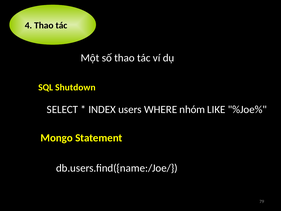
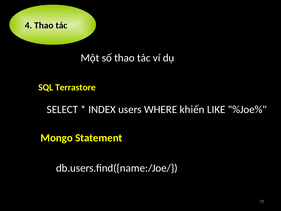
Shutdown: Shutdown -> Terrastore
nhóm: nhóm -> khiến
